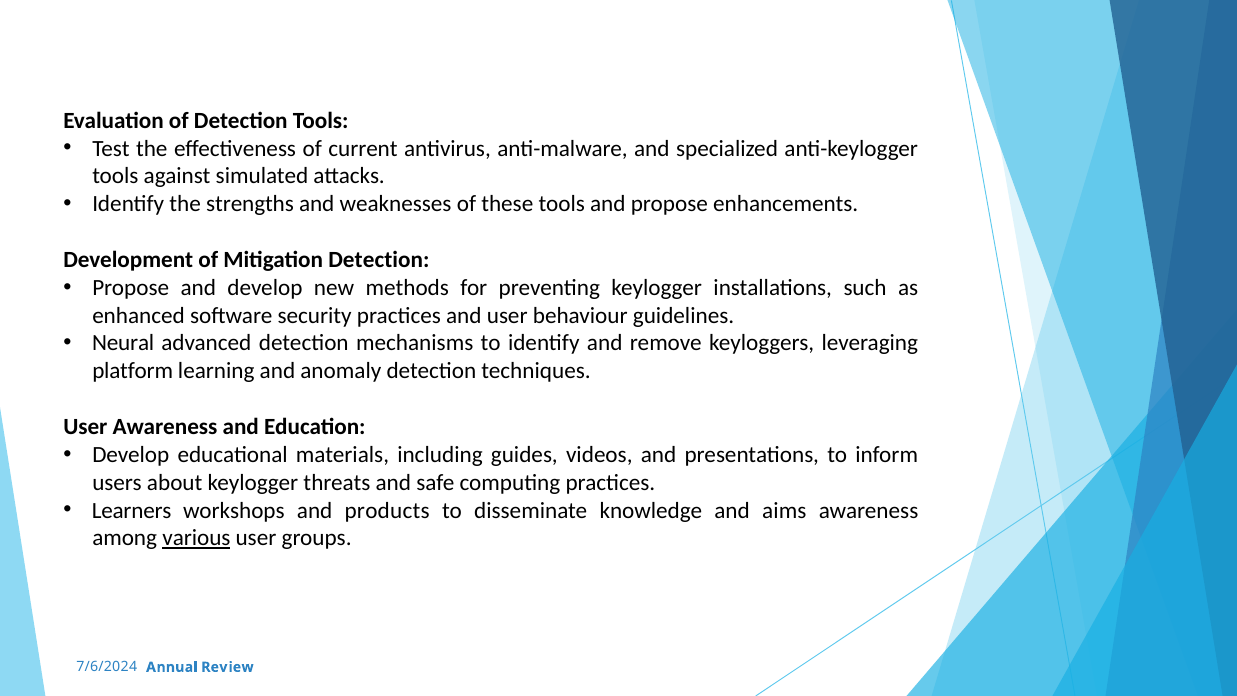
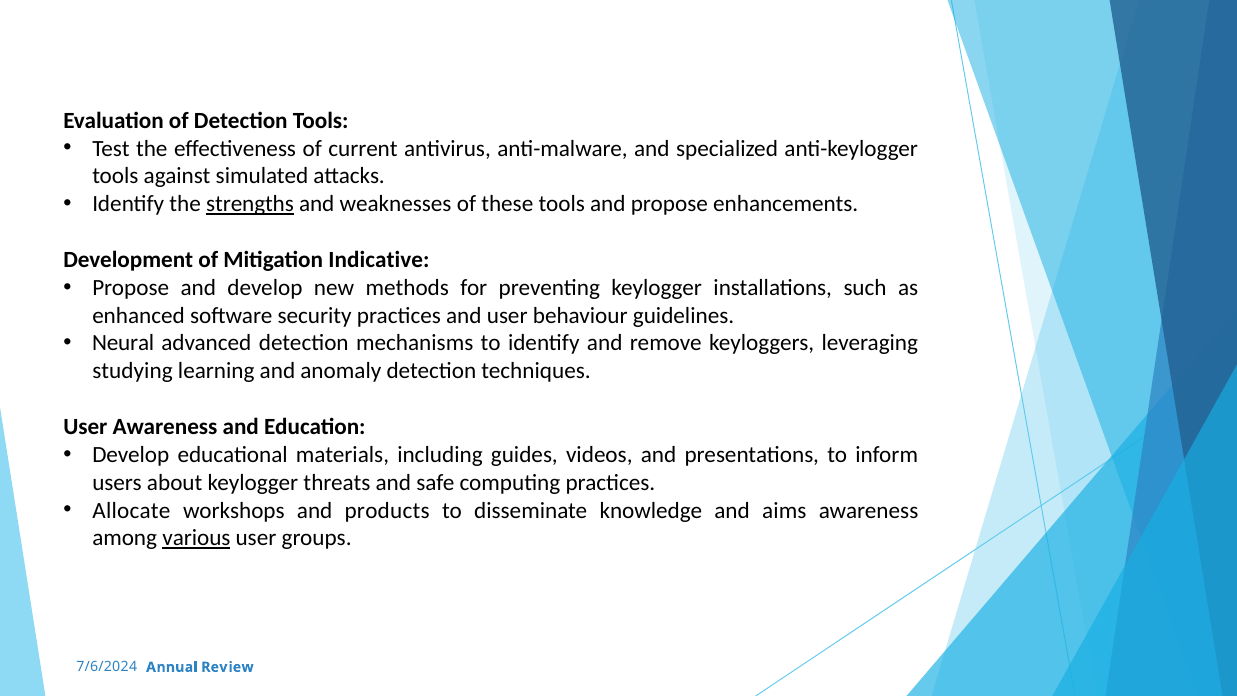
strengths underline: none -> present
Mitigation Detection: Detection -> Indicative
platform: platform -> studying
Learners: Learners -> Allocate
